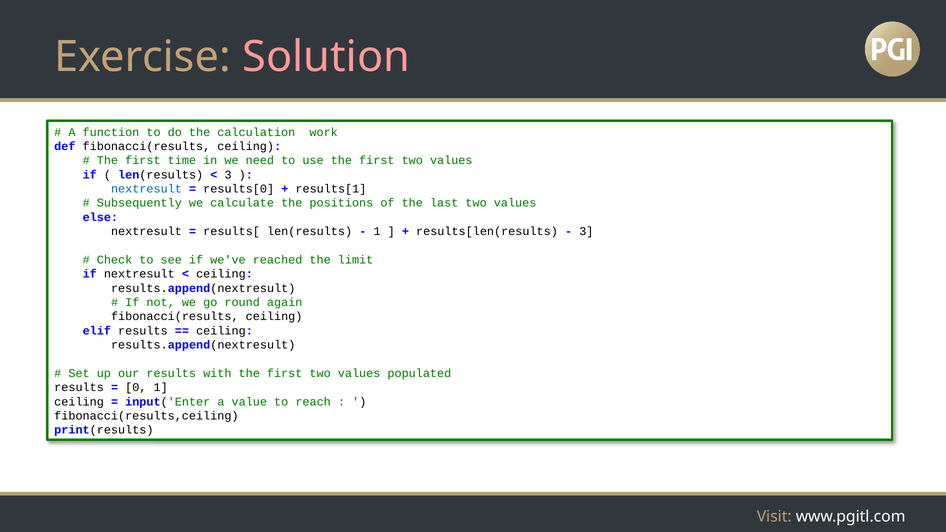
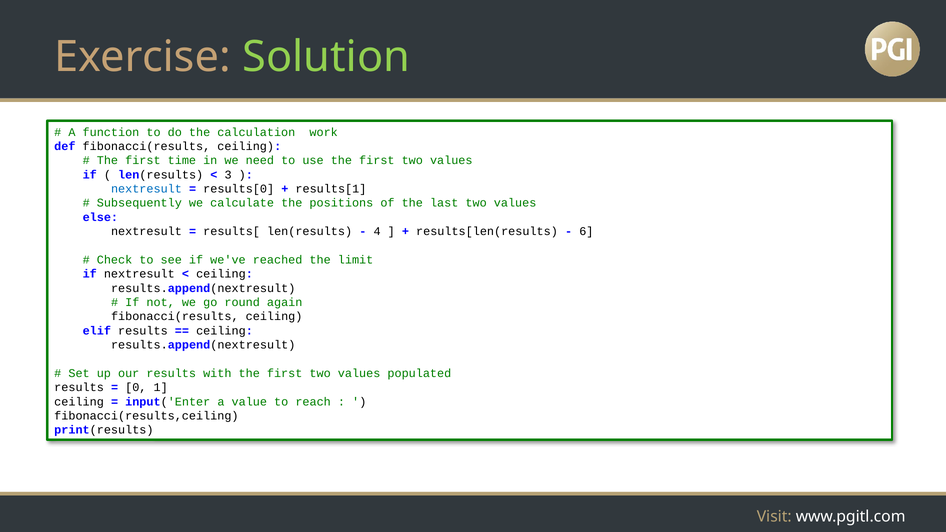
Solution colour: pink -> light green
1 at (377, 231): 1 -> 4
3 at (586, 231): 3 -> 6
